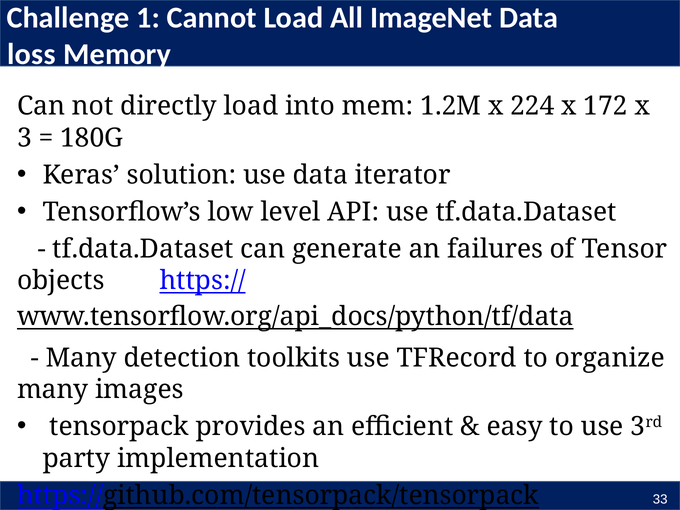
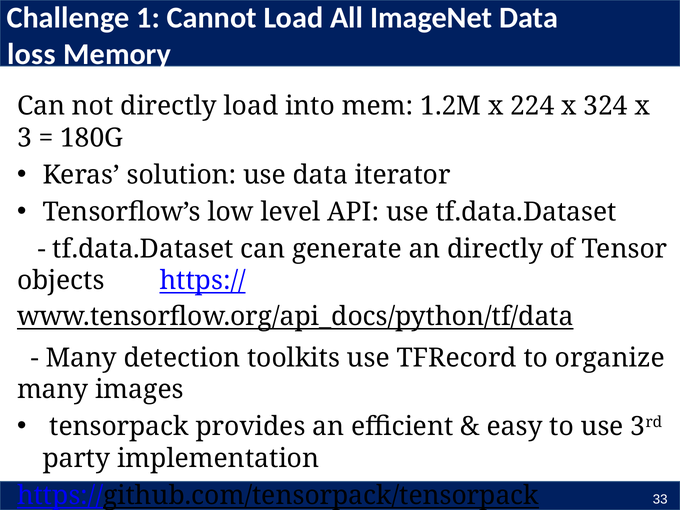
172: 172 -> 324
an failures: failures -> directly
